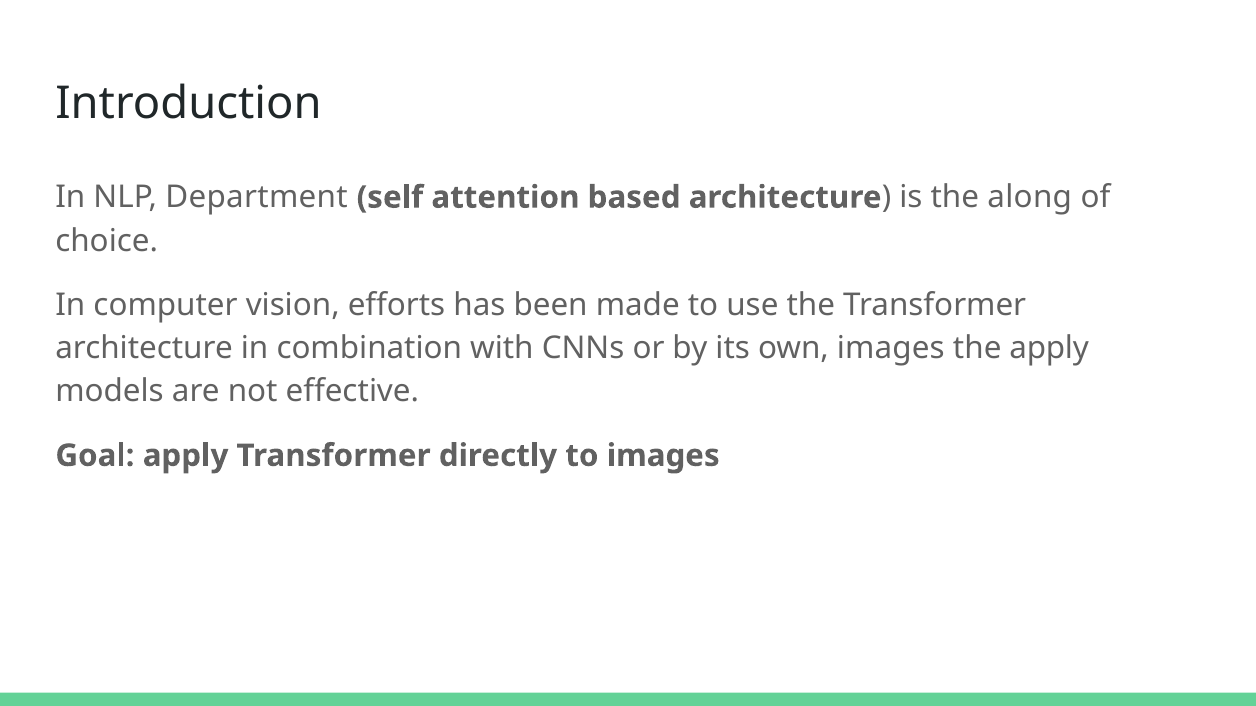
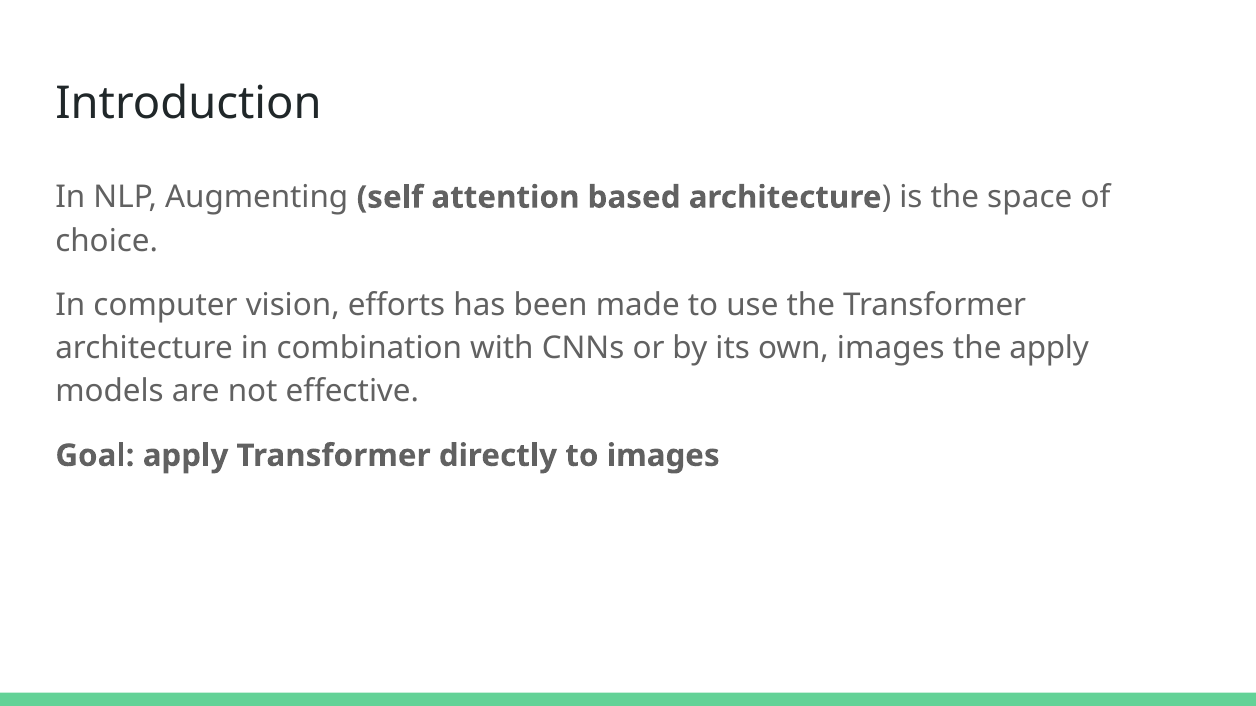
Department: Department -> Augmenting
along: along -> space
